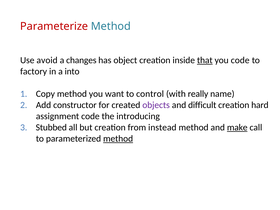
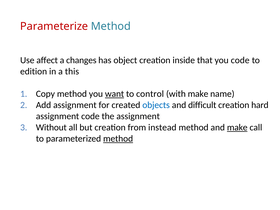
avoid: avoid -> affect
that underline: present -> none
factory: factory -> edition
into: into -> this
want underline: none -> present
with really: really -> make
Add constructor: constructor -> assignment
objects colour: purple -> blue
the introducing: introducing -> assignment
Stubbed: Stubbed -> Without
